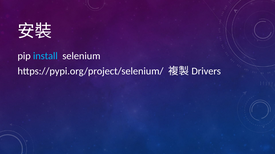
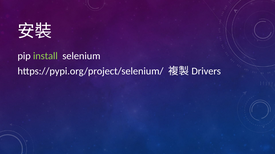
install colour: light blue -> light green
